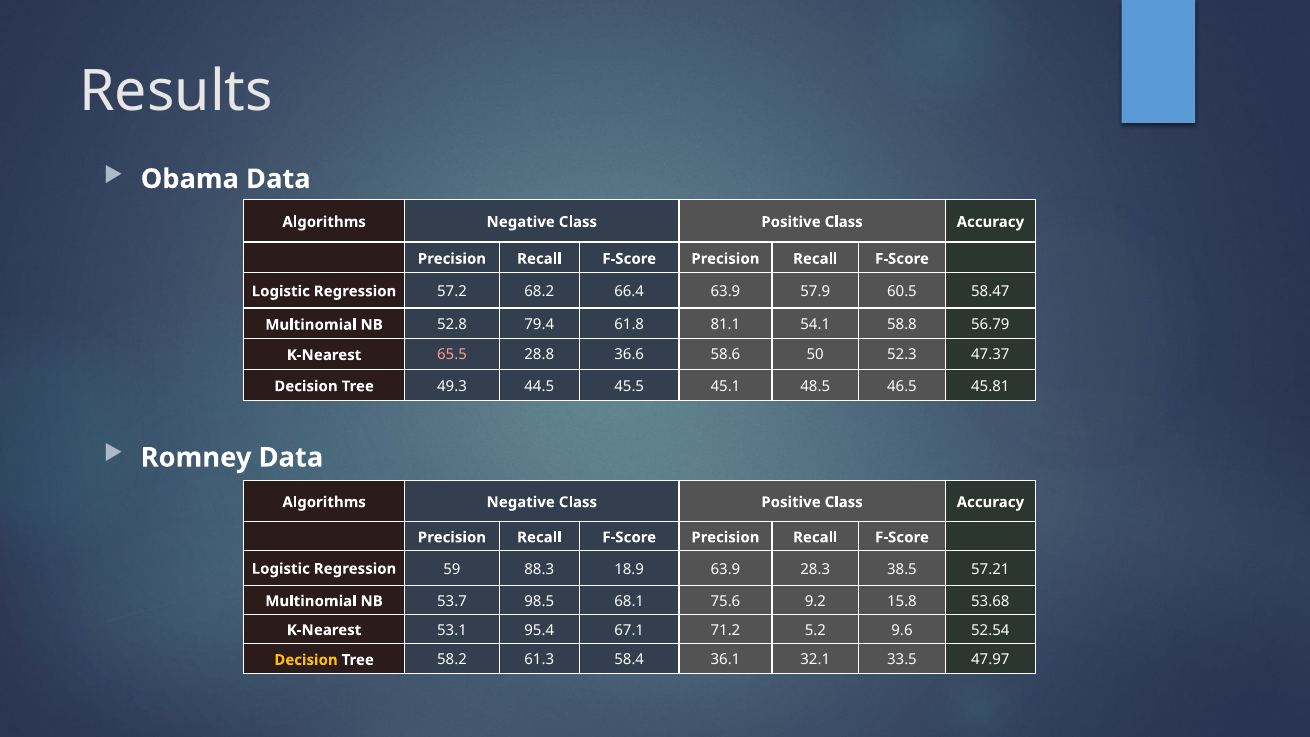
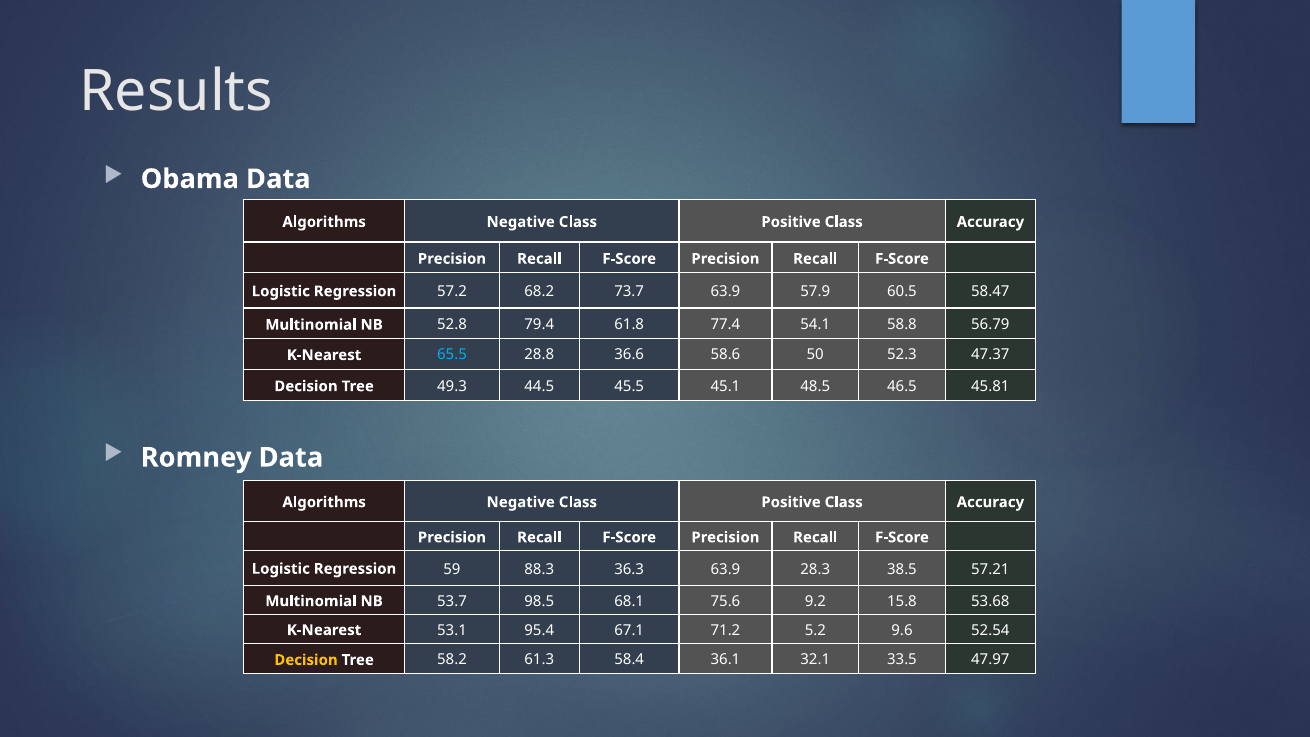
66.4: 66.4 -> 73.7
81.1: 81.1 -> 77.4
65.5 colour: pink -> light blue
18.9: 18.9 -> 36.3
